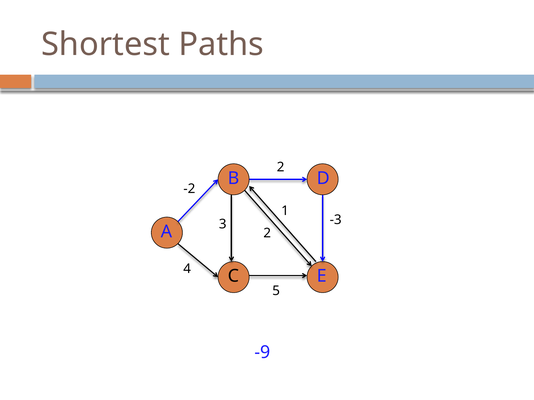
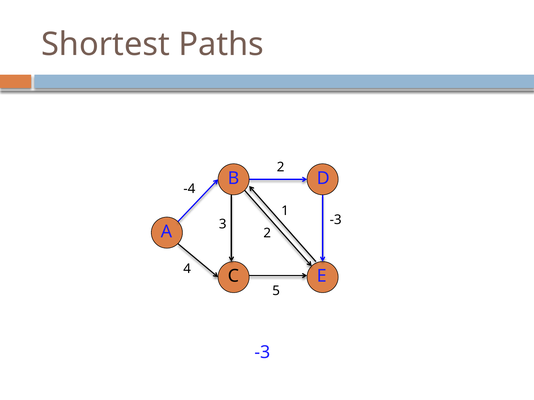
-2: -2 -> -4
-9 at (262, 353): -9 -> -3
